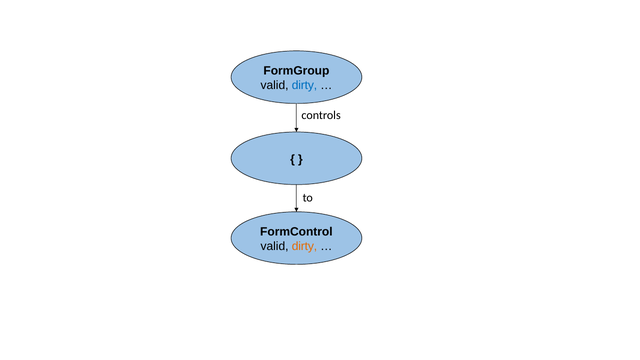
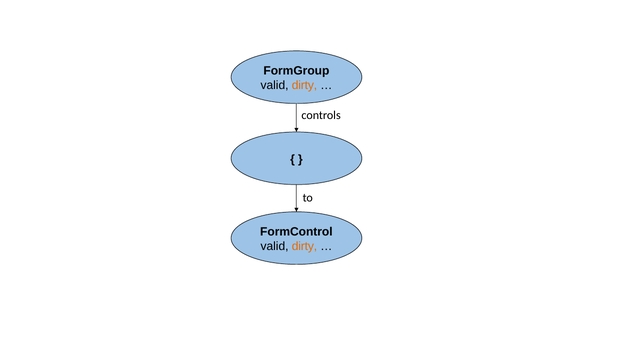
dirty at (304, 85) colour: blue -> orange
